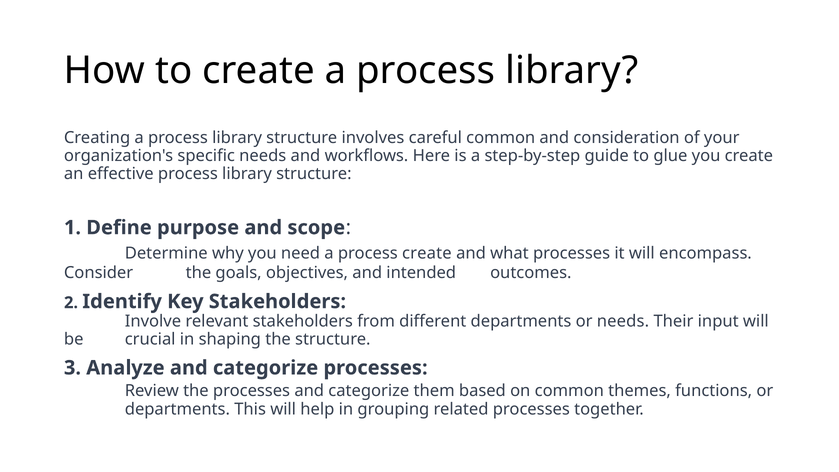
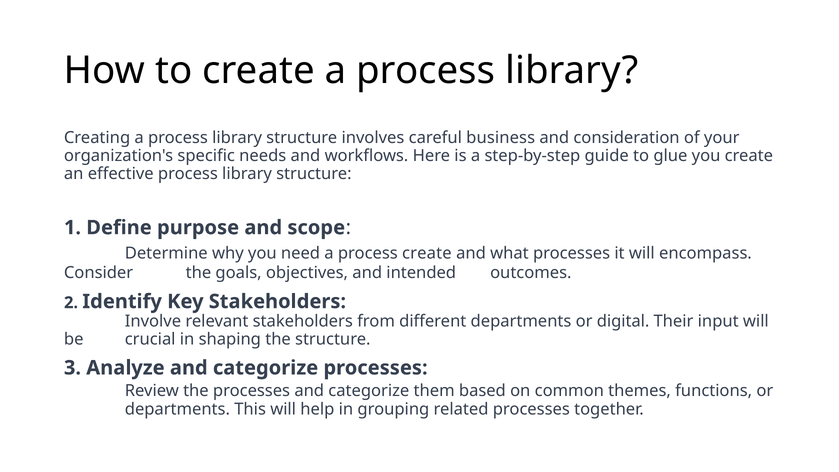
careful common: common -> business
or needs: needs -> digital
